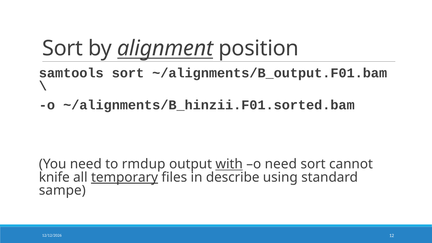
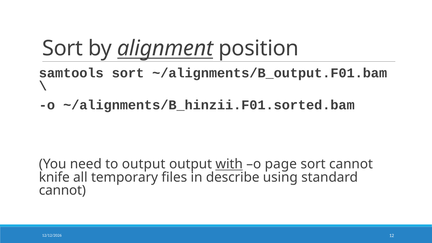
to rmdup: rmdup -> output
o need: need -> page
temporary underline: present -> none
sampe at (62, 190): sampe -> cannot
